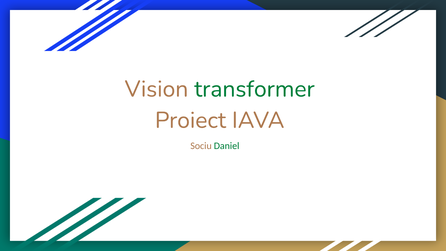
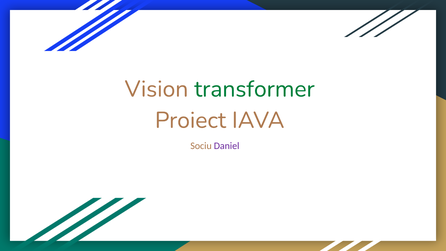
Daniel colour: green -> purple
